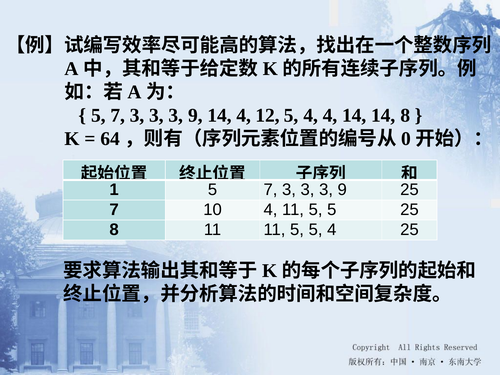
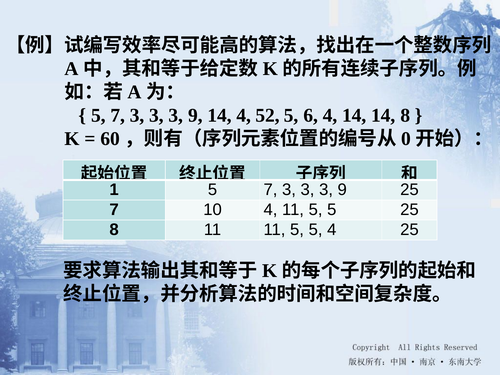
12: 12 -> 52
4 at (311, 115): 4 -> 6
64: 64 -> 60
